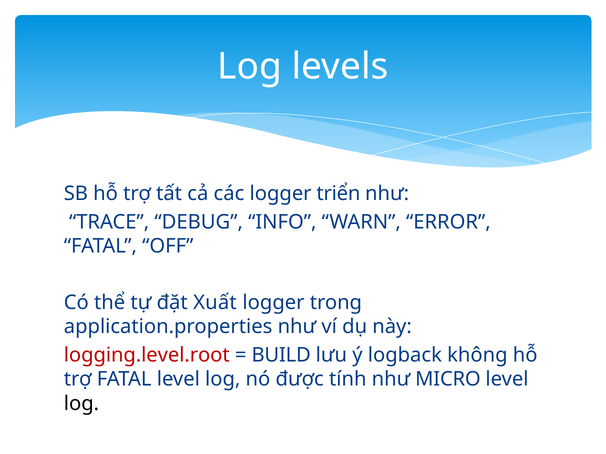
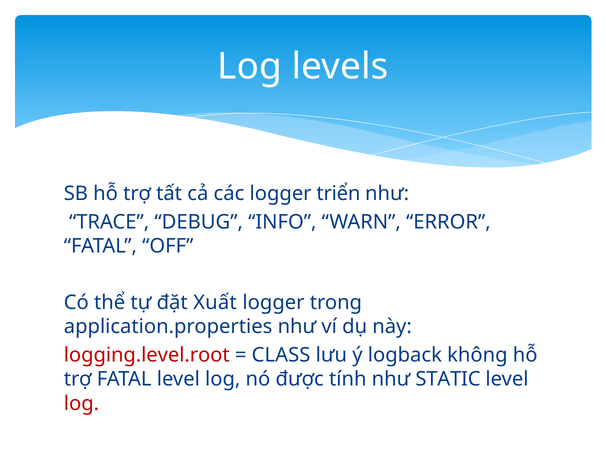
BUILD: BUILD -> CLASS
MICRO: MICRO -> STATIC
log at (81, 404) colour: black -> red
